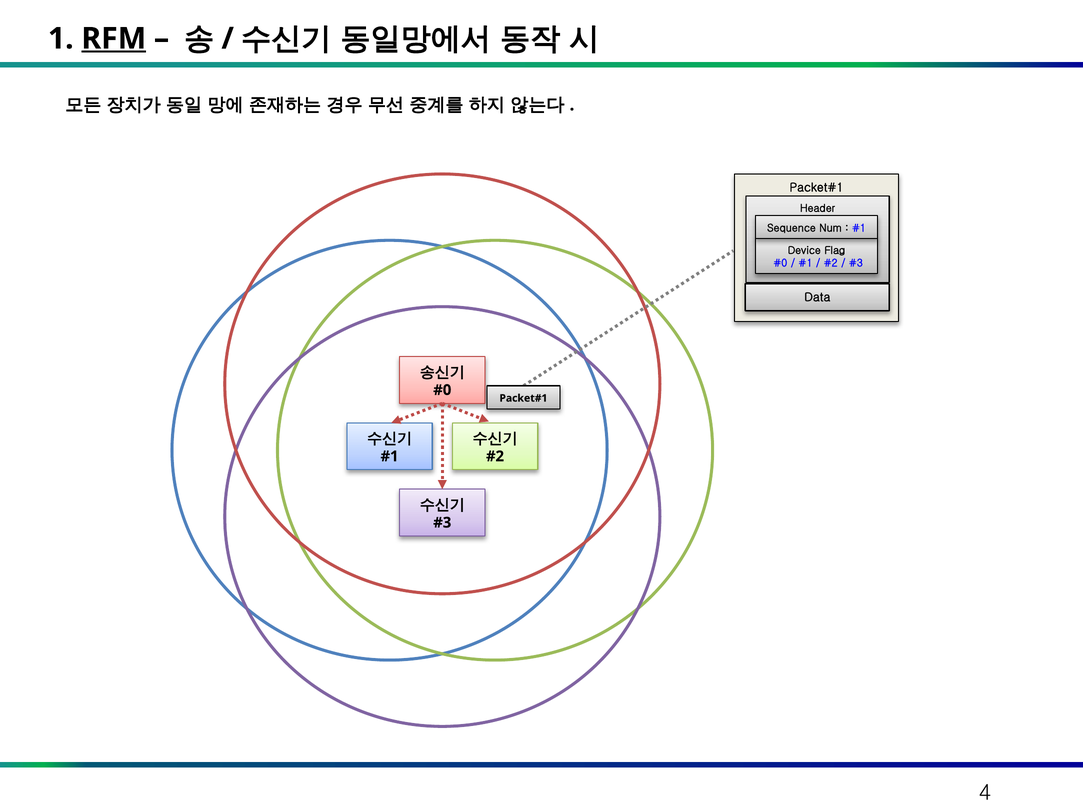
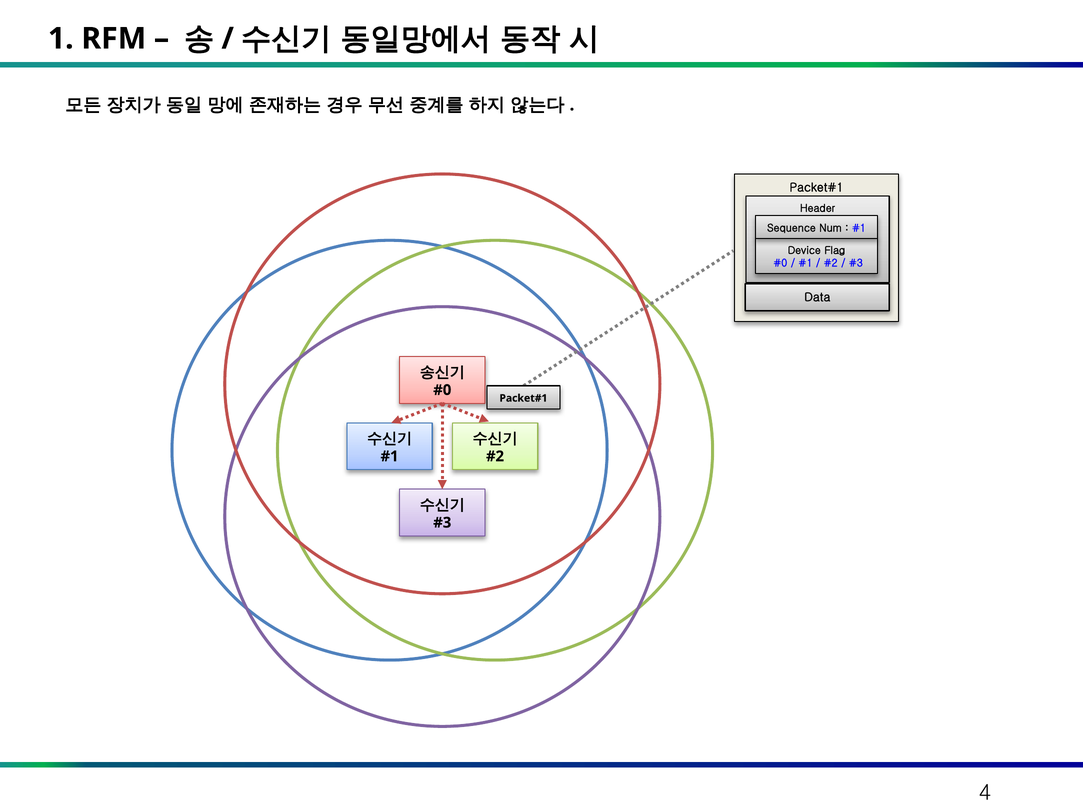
RFM underline: present -> none
